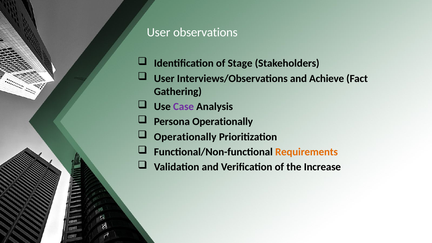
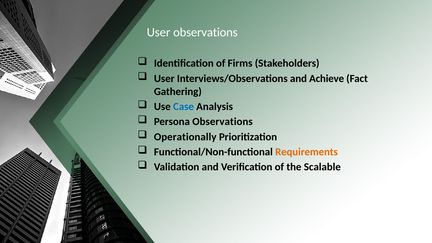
Stage: Stage -> Firms
Case colour: purple -> blue
Persona Operationally: Operationally -> Observations
Increase: Increase -> Scalable
